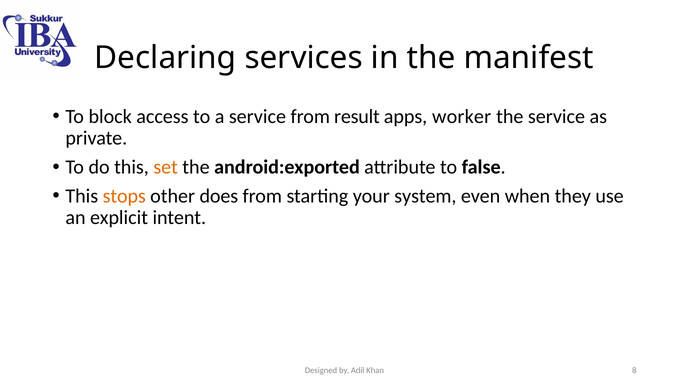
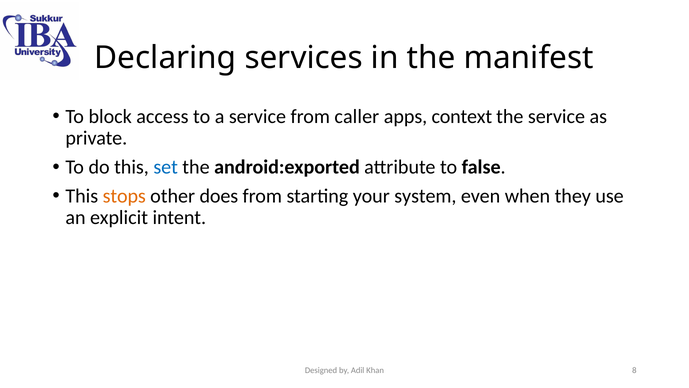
result: result -> caller
worker: worker -> context
set colour: orange -> blue
